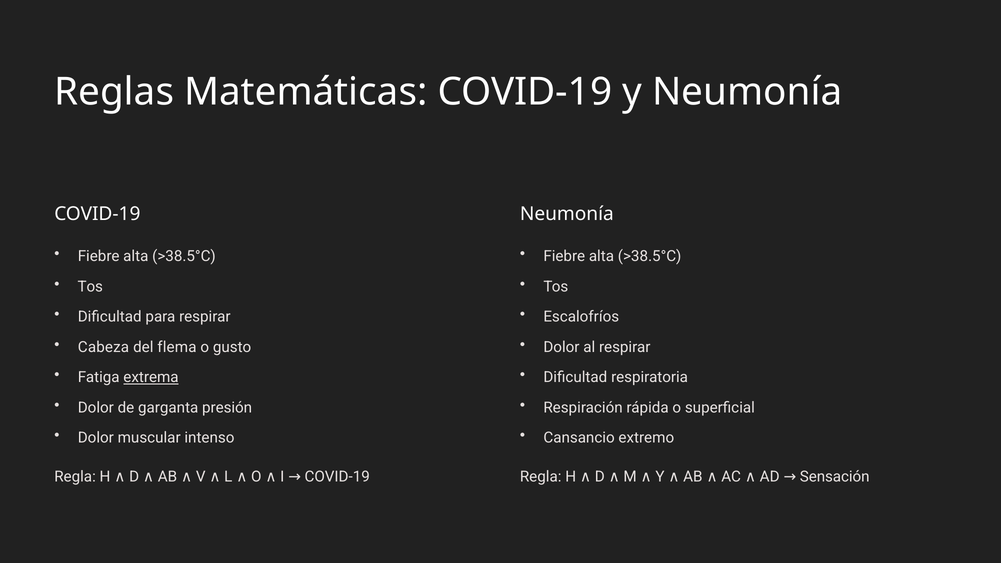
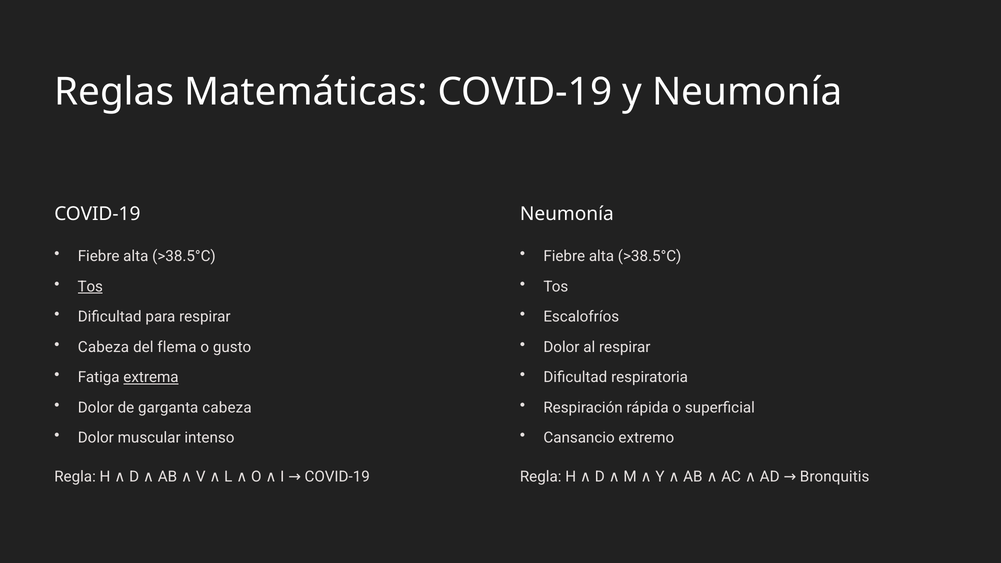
Tos at (90, 287) underline: none -> present
garganta presión: presión -> cabeza
Sensación: Sensación -> Bronquitis
